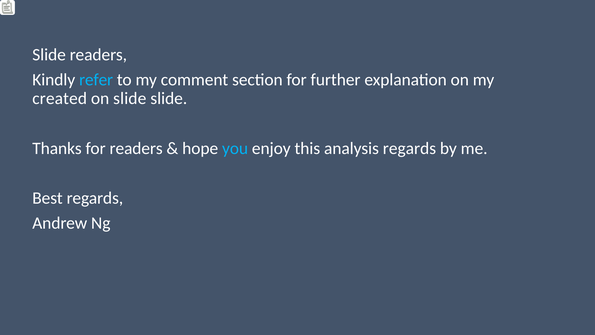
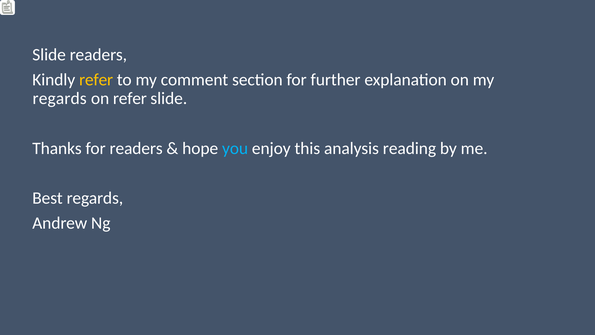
refer at (96, 80) colour: light blue -> yellow
created at (60, 98): created -> regards
on slide: slide -> refer
analysis regards: regards -> reading
